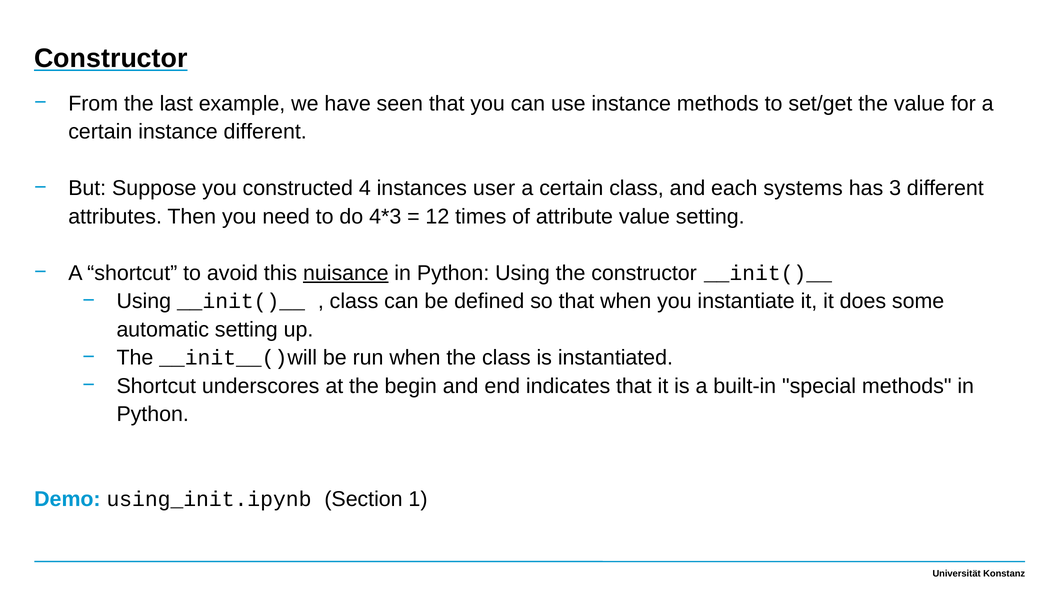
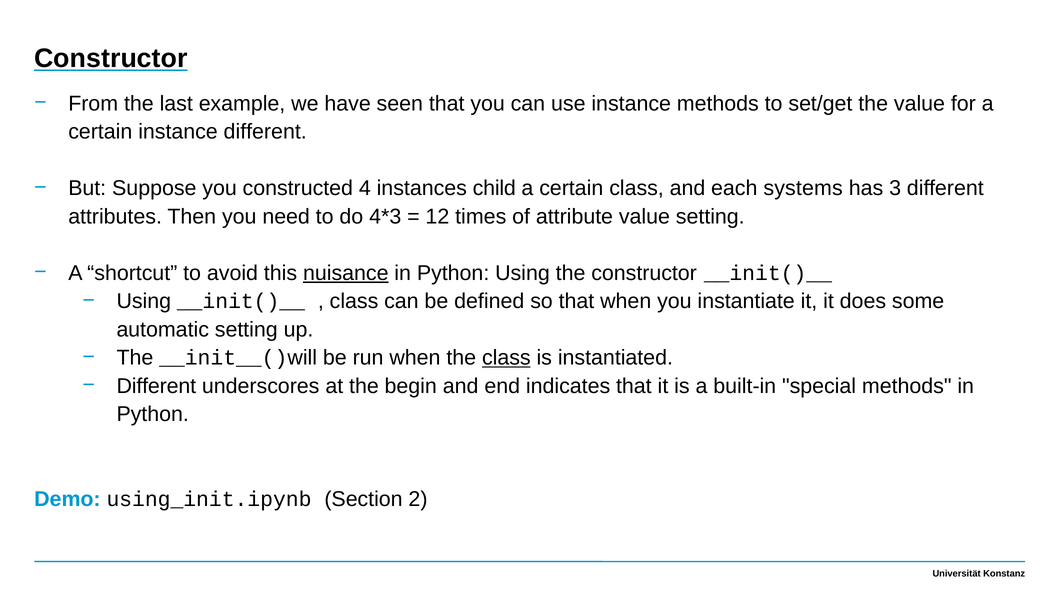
user: user -> child
class at (506, 358) underline: none -> present
Shortcut at (156, 386): Shortcut -> Different
1: 1 -> 2
